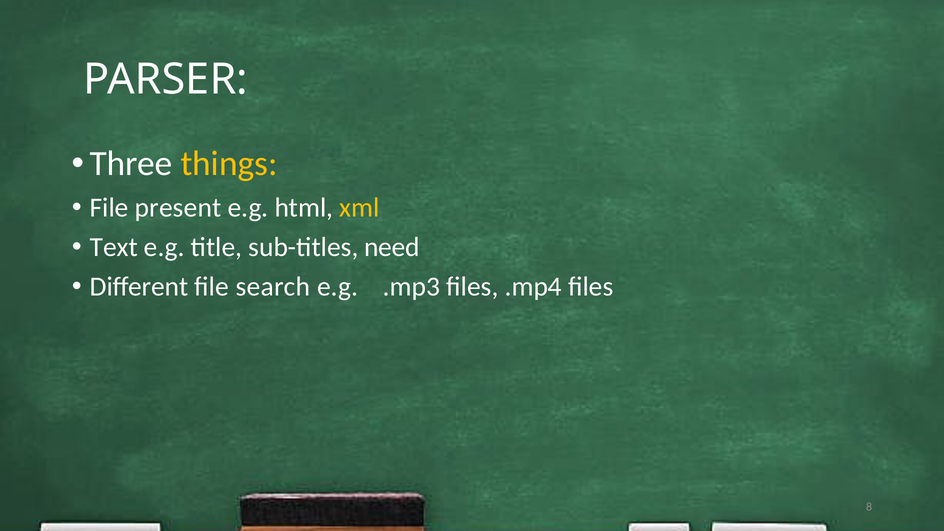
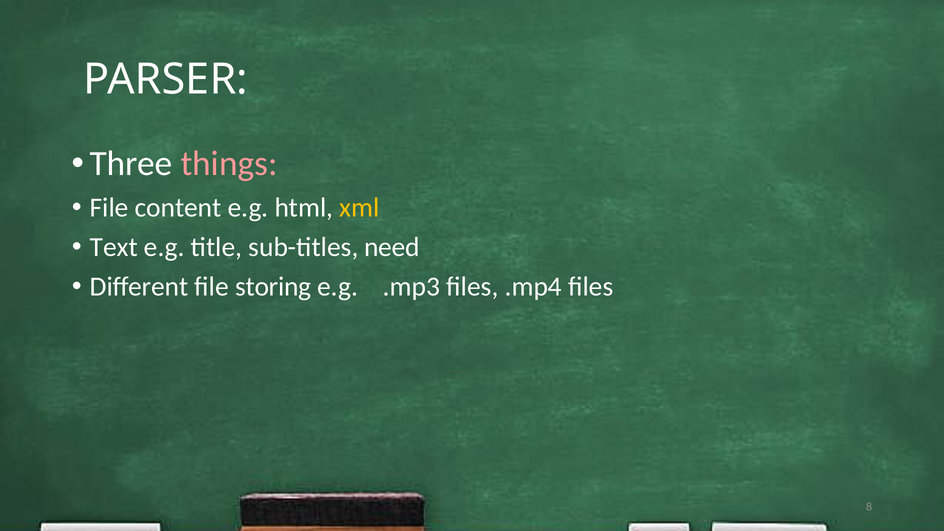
things colour: yellow -> pink
present: present -> content
search: search -> storing
